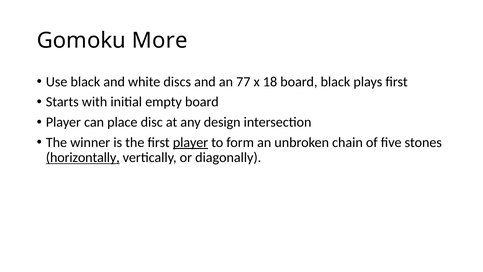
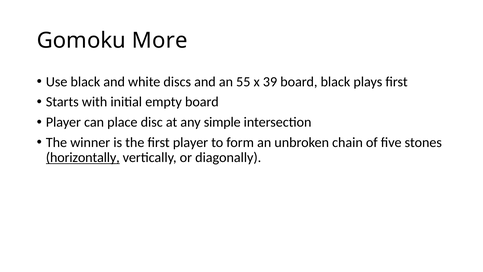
77: 77 -> 55
18: 18 -> 39
design: design -> simple
player at (191, 142) underline: present -> none
